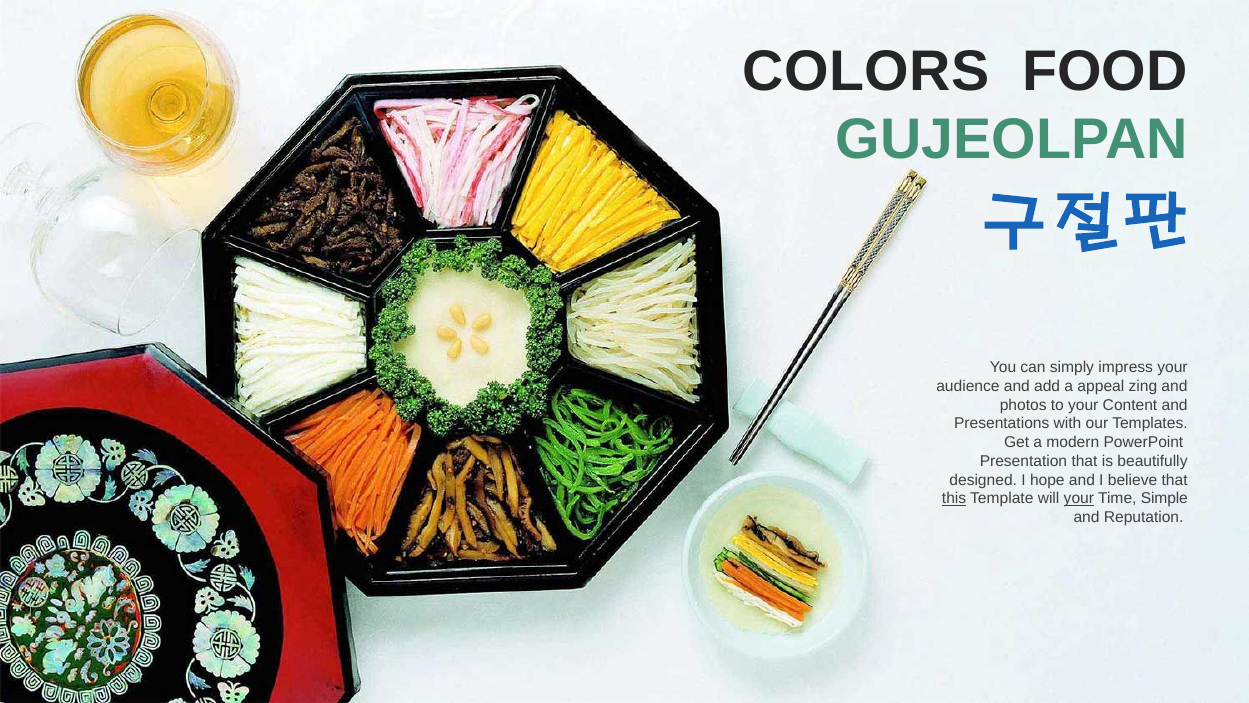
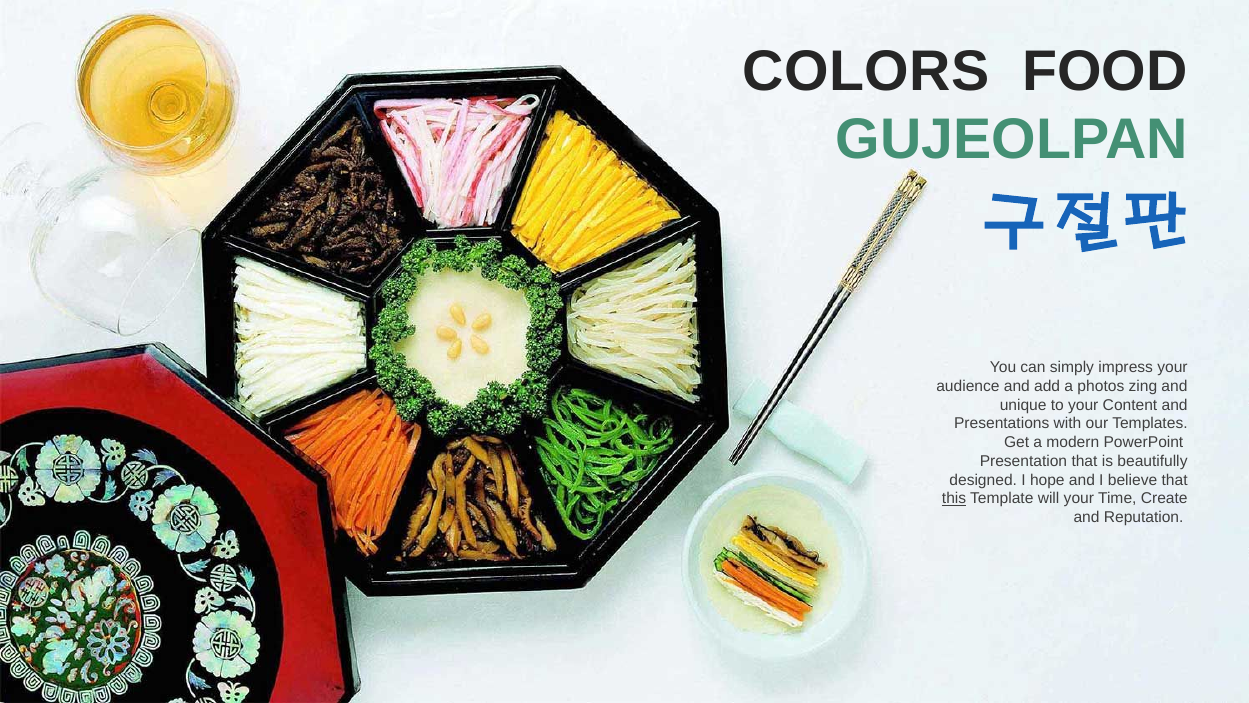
appeal: appeal -> photos
photos: photos -> unique
your at (1079, 498) underline: present -> none
Simple: Simple -> Create
